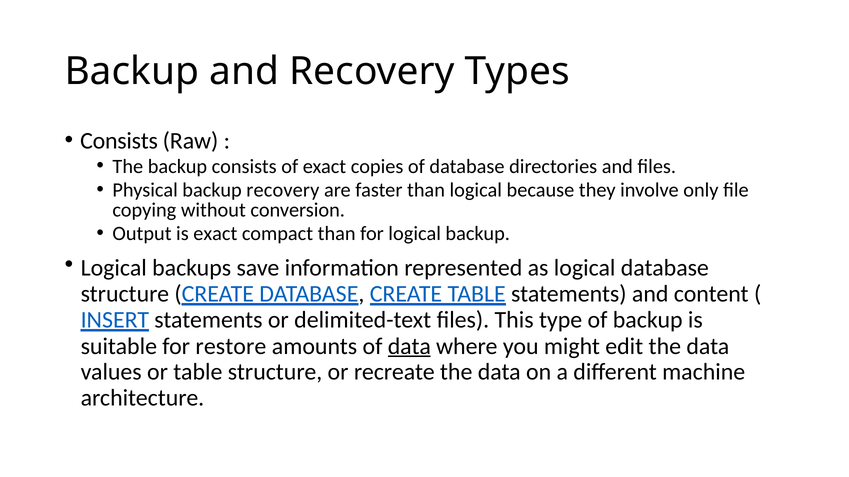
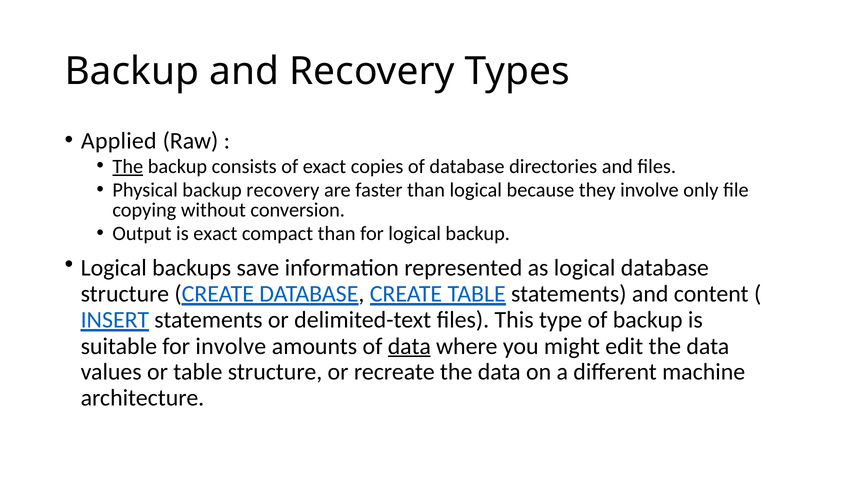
Consists at (119, 141): Consists -> Applied
The at (128, 167) underline: none -> present
for restore: restore -> involve
